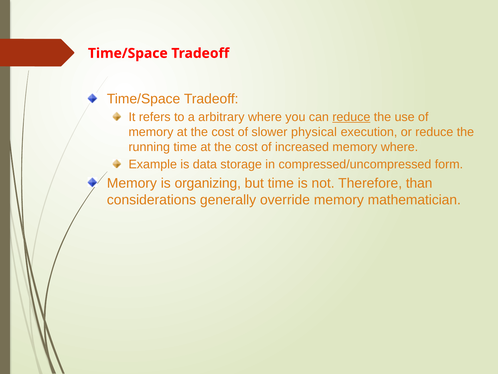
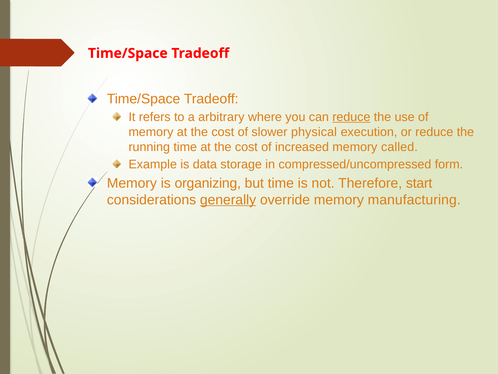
memory where: where -> called
than: than -> start
generally underline: none -> present
mathematician: mathematician -> manufacturing
